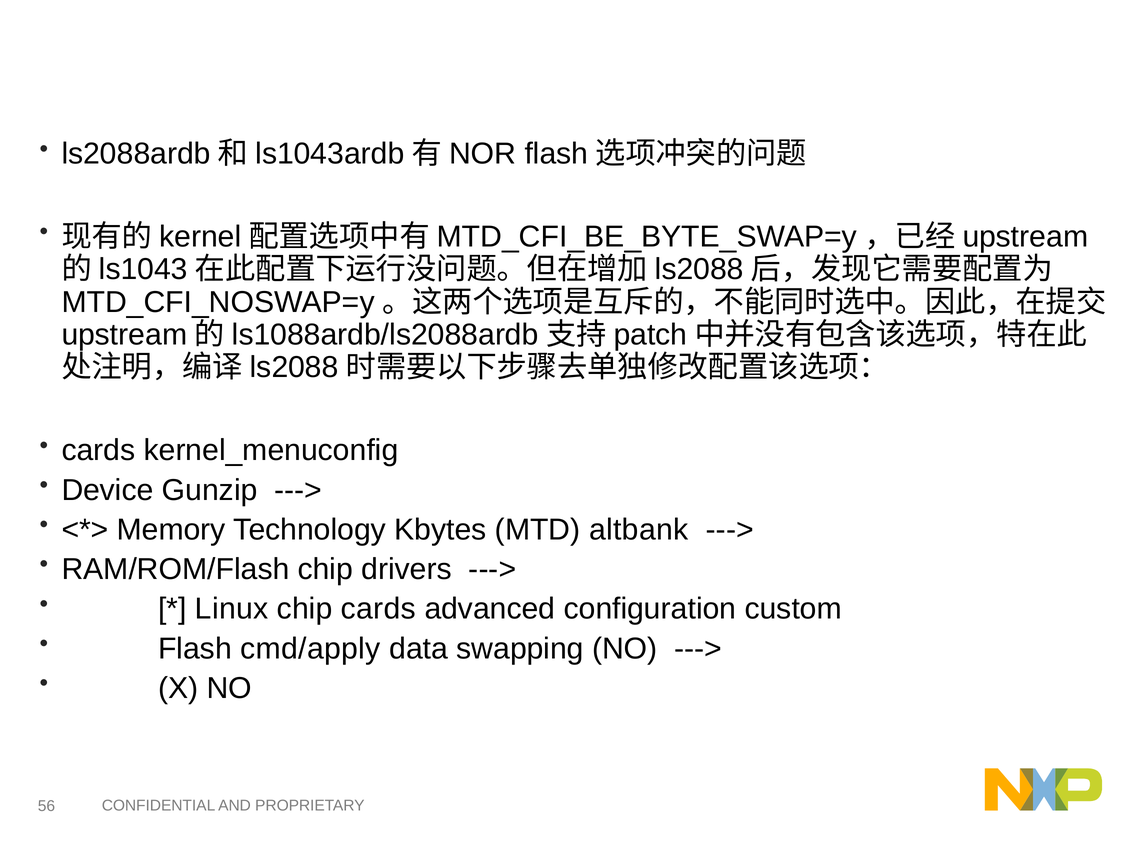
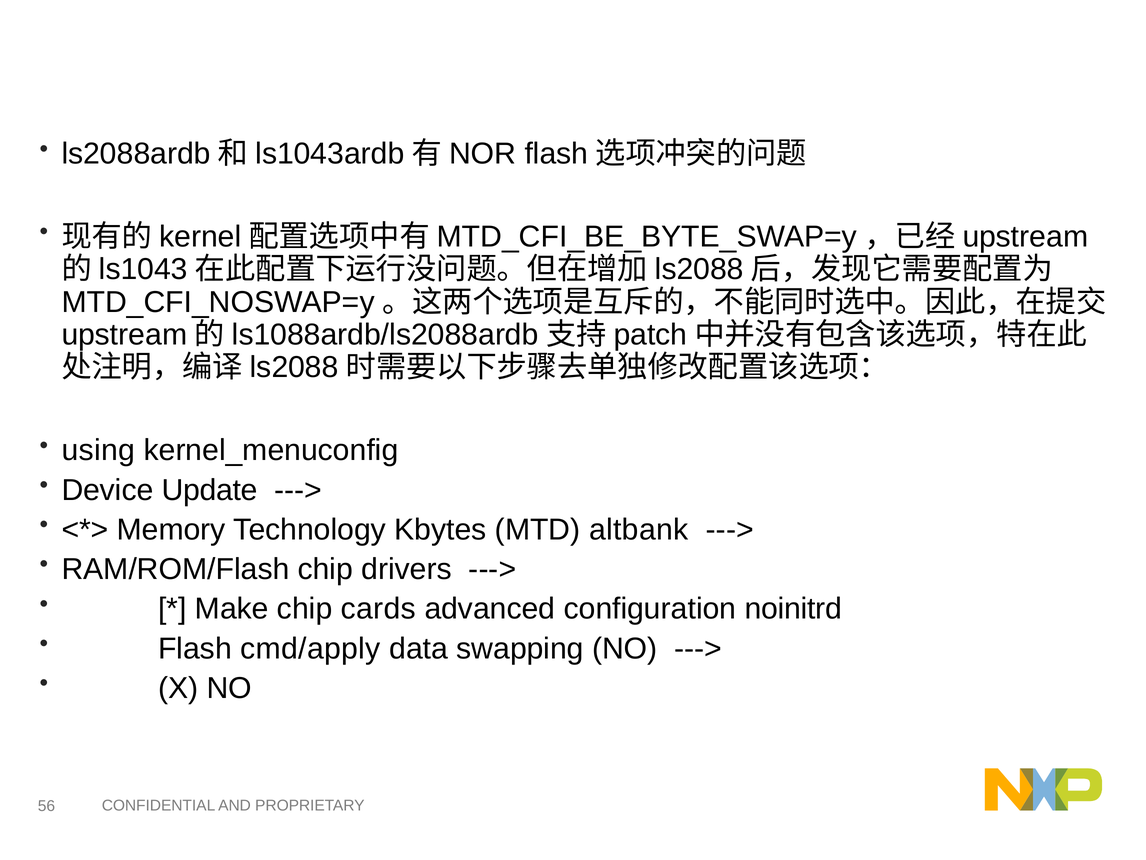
cards at (98, 450): cards -> using
Gunzip: Gunzip -> Update
Linux: Linux -> Make
custom: custom -> noinitrd
